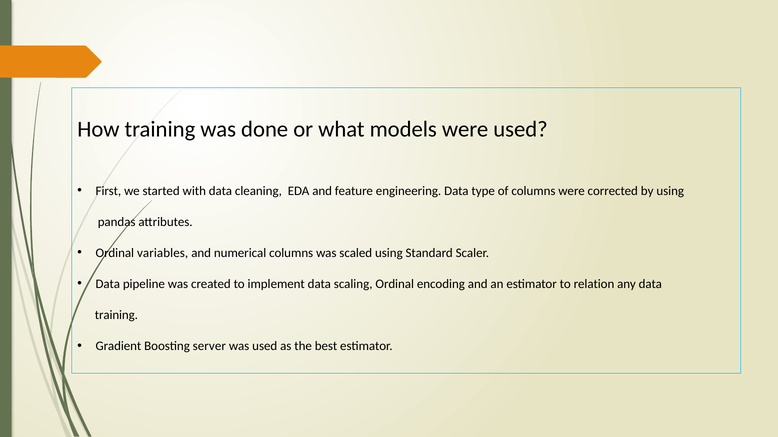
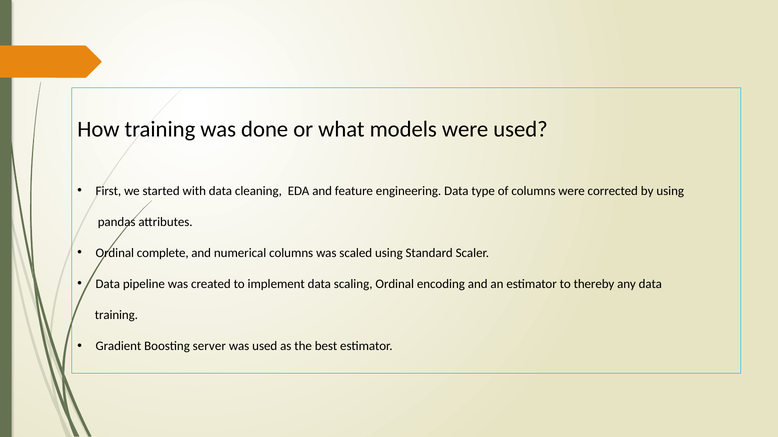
variables: variables -> complete
relation: relation -> thereby
